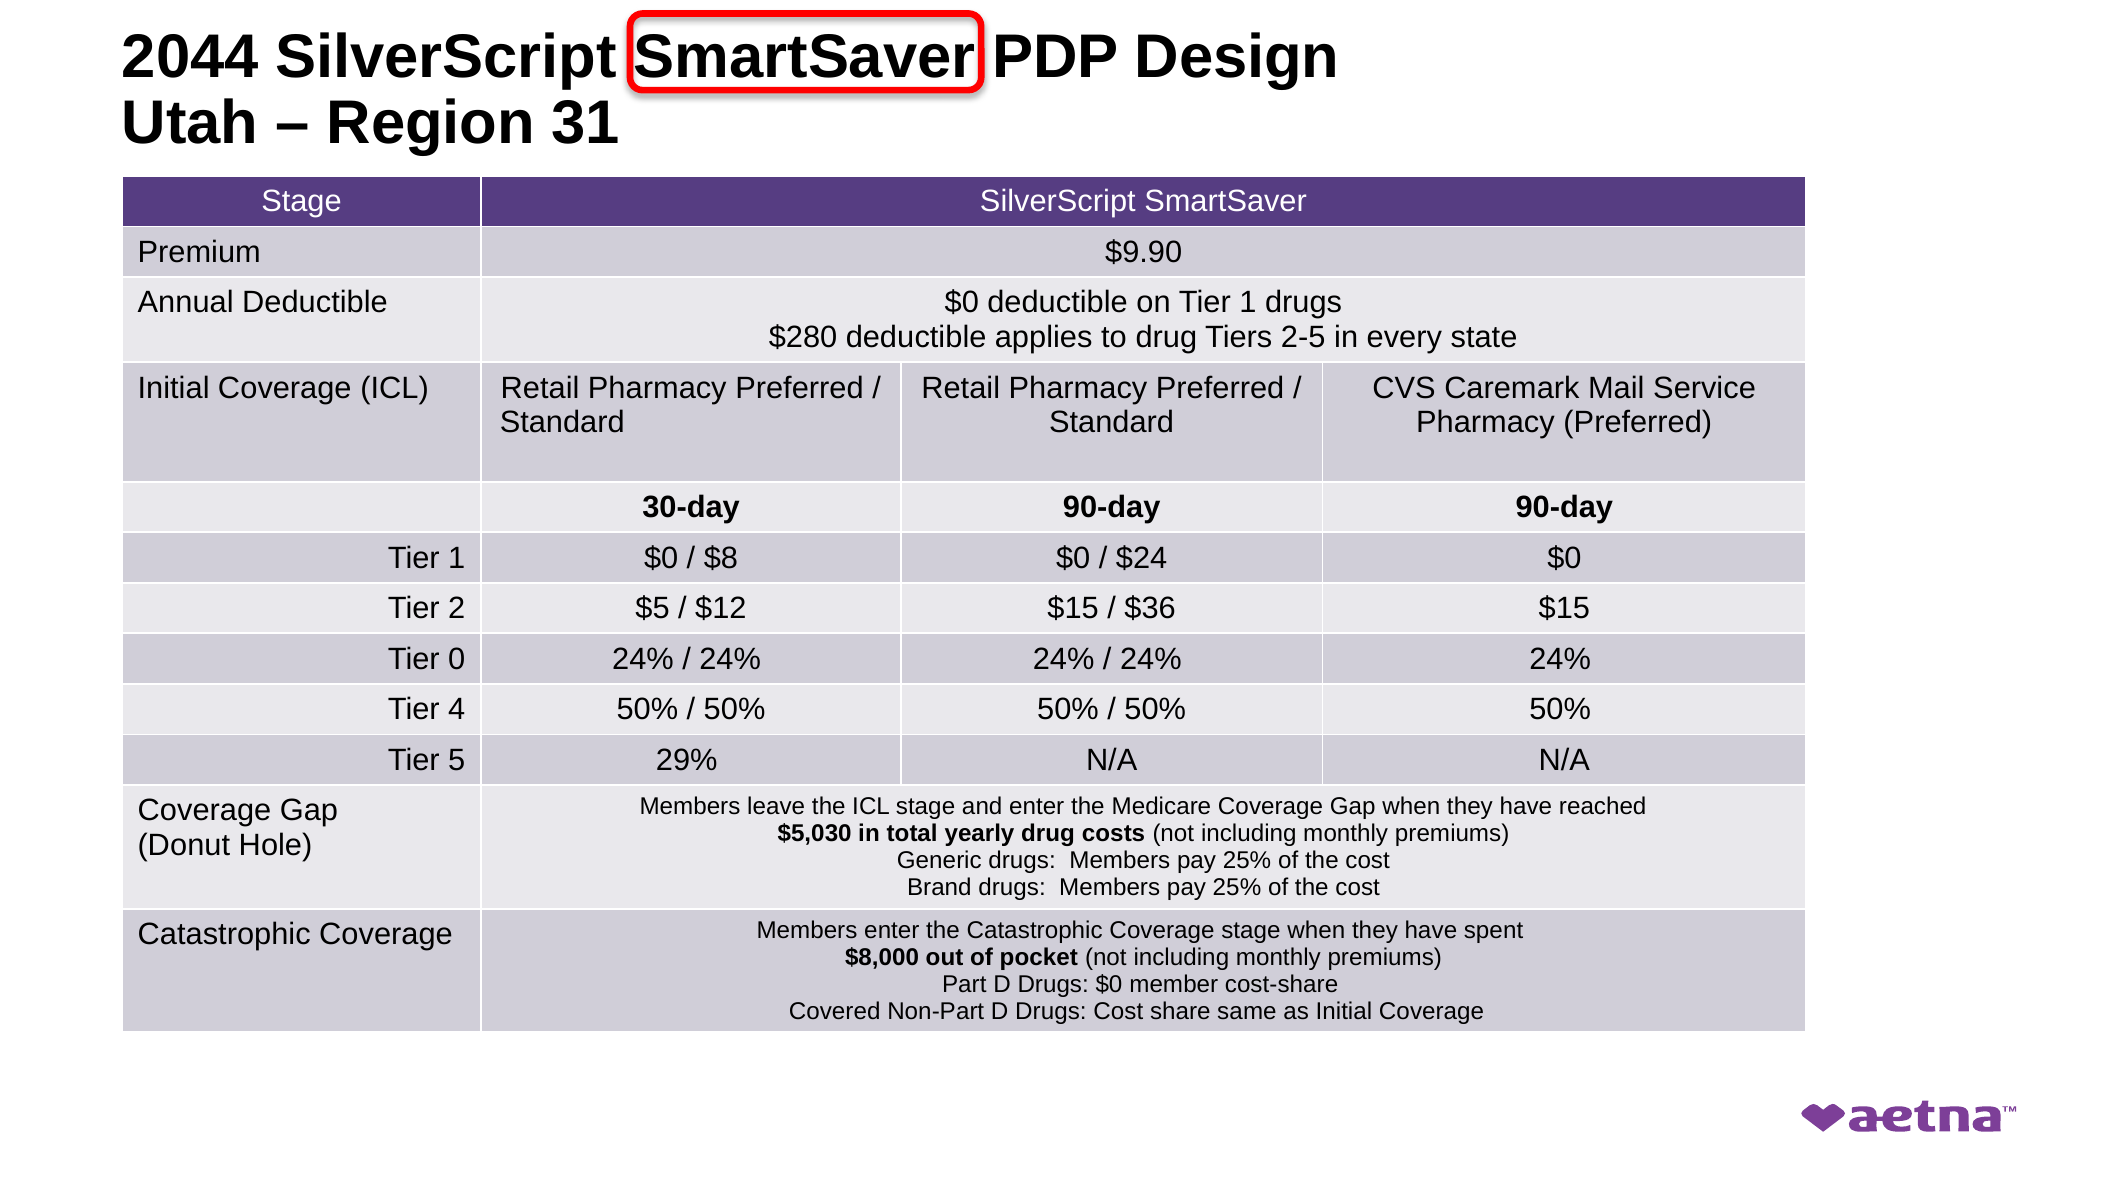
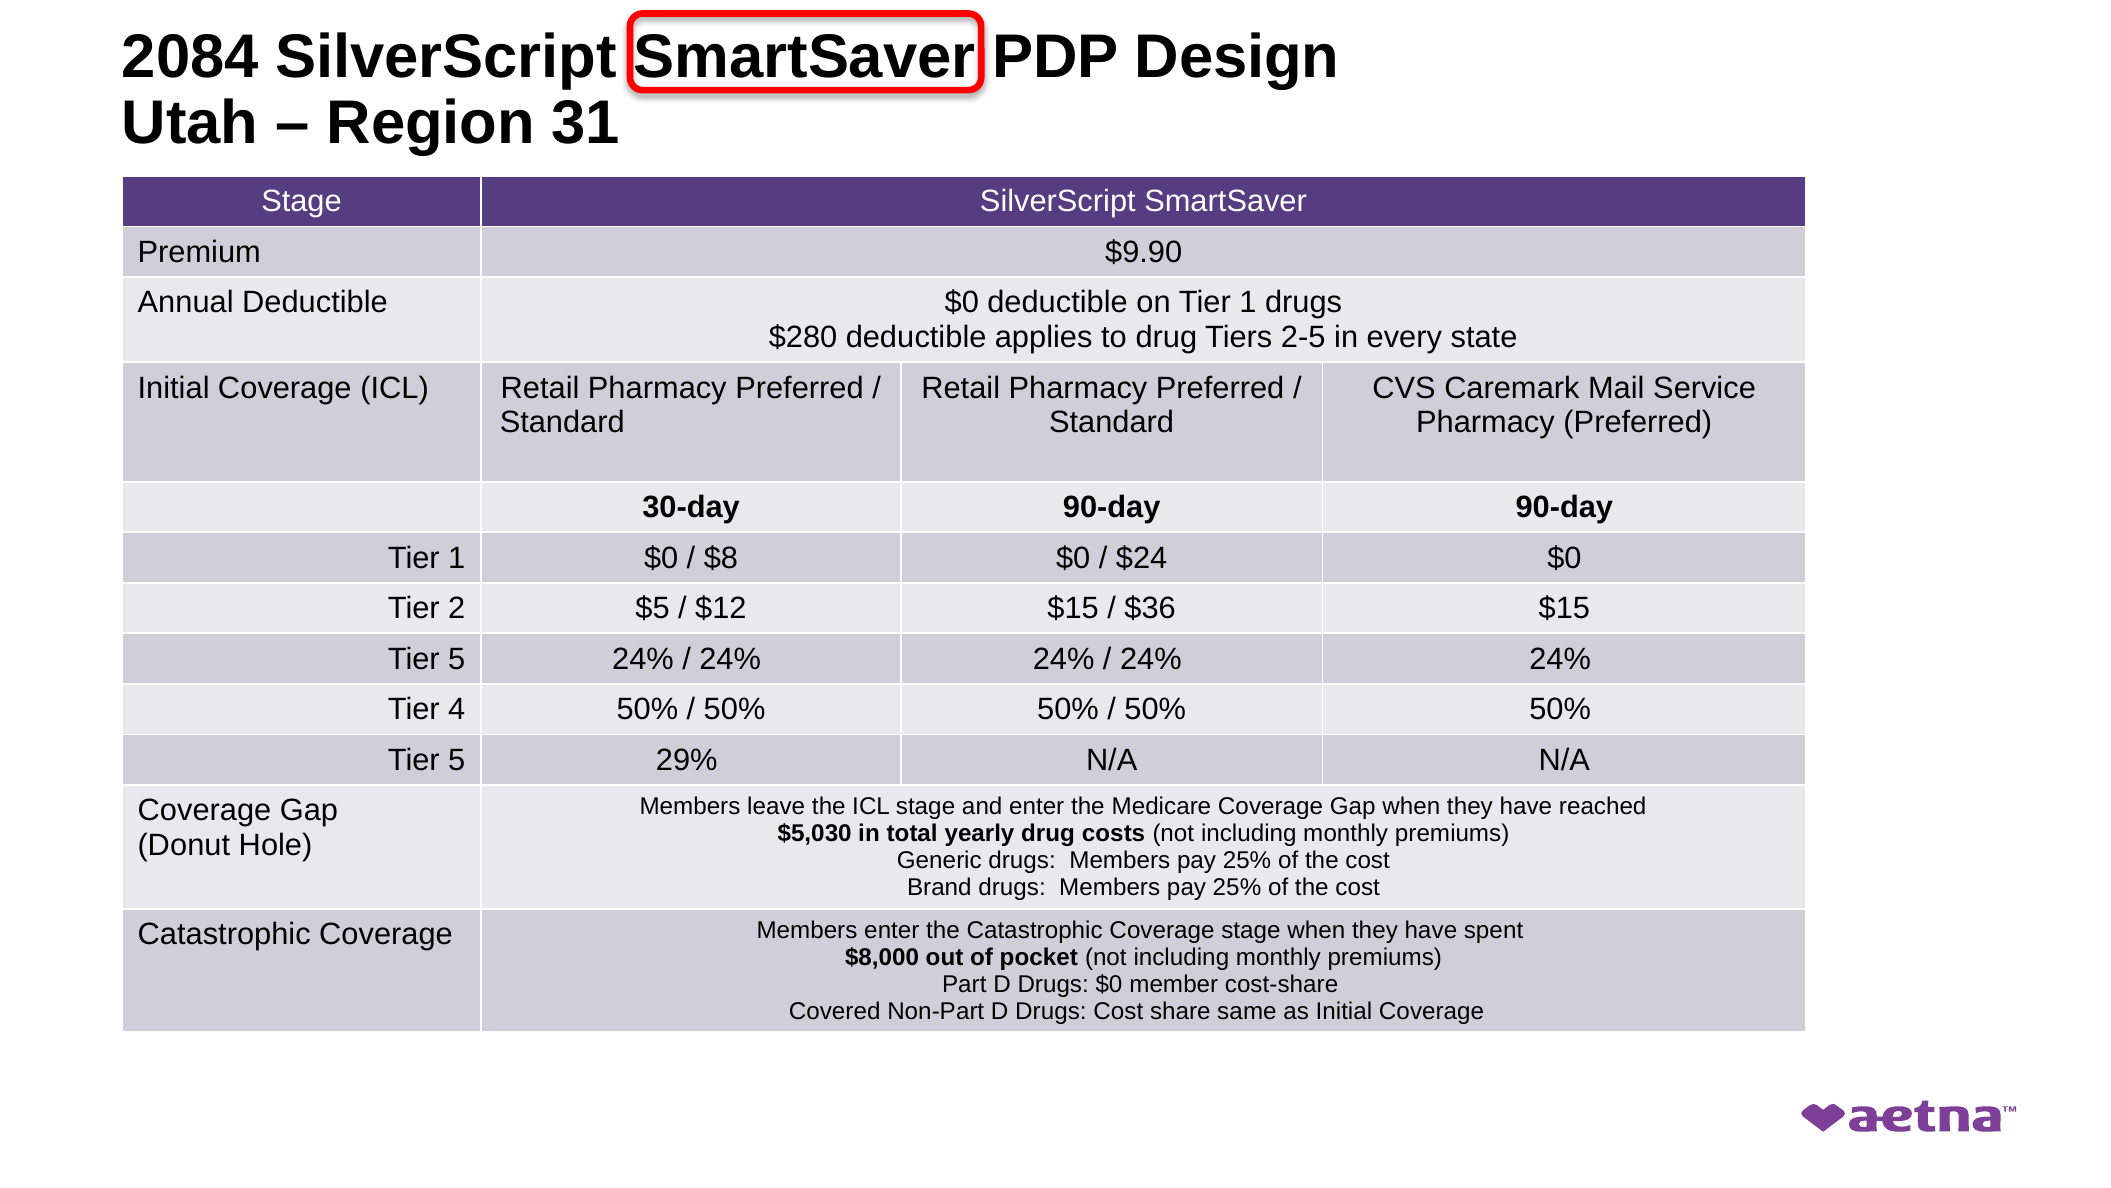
2044: 2044 -> 2084
0 at (457, 659): 0 -> 5
